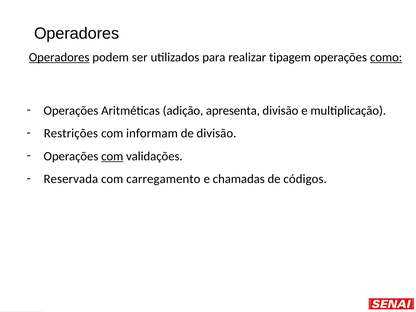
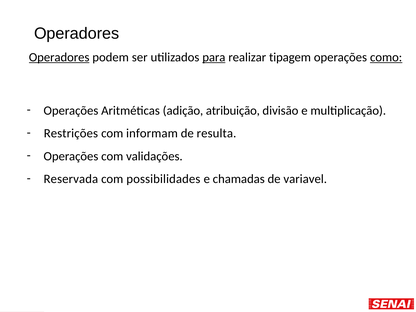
para underline: none -> present
apresenta: apresenta -> atribuição
de divisão: divisão -> resulta
com at (112, 156) underline: present -> none
carregamento: carregamento -> possibilidades
códigos: códigos -> variavel
